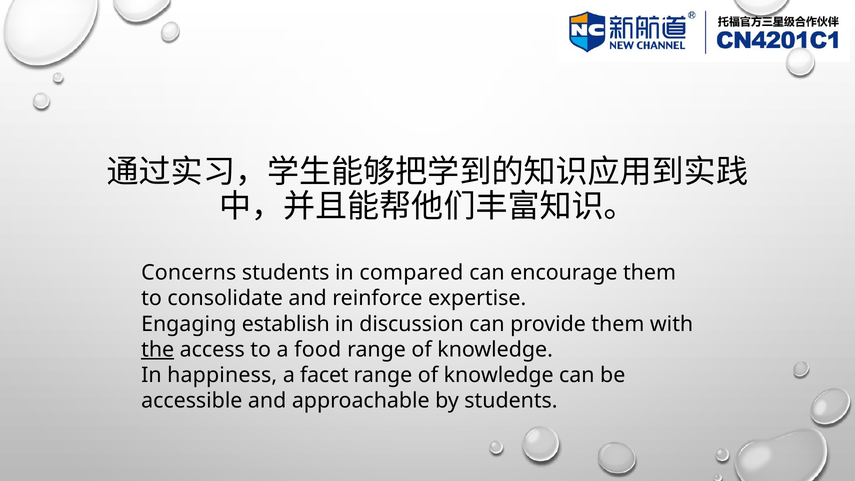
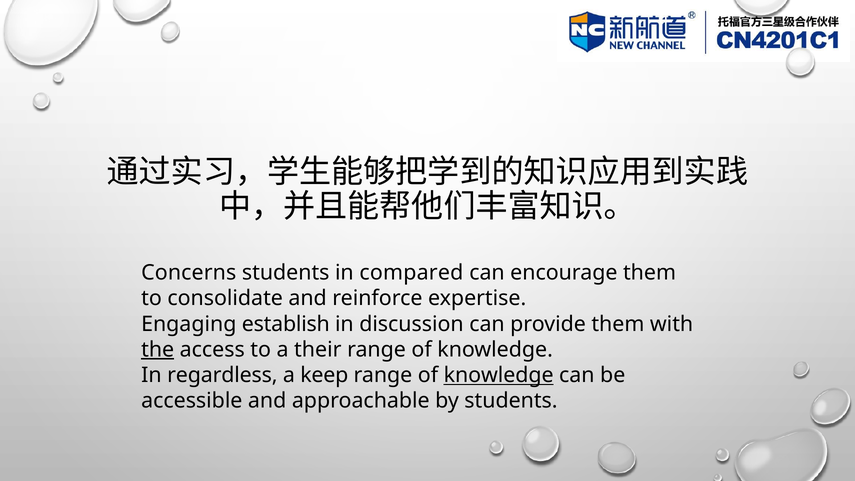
food: food -> their
happiness: happiness -> regardless
facet: facet -> keep
knowledge at (499, 375) underline: none -> present
